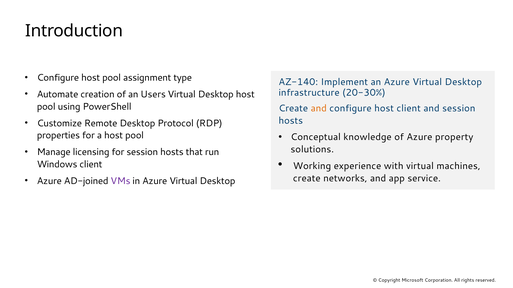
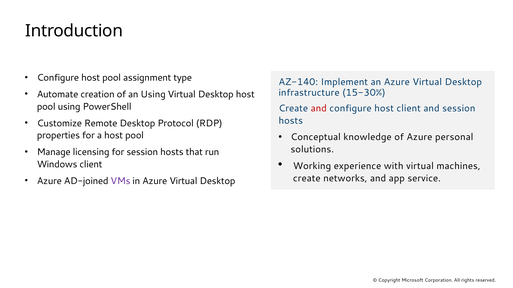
20-30%: 20-30% -> 15-30%
an Users: Users -> Using
and at (319, 108) colour: orange -> red
property: property -> personal
